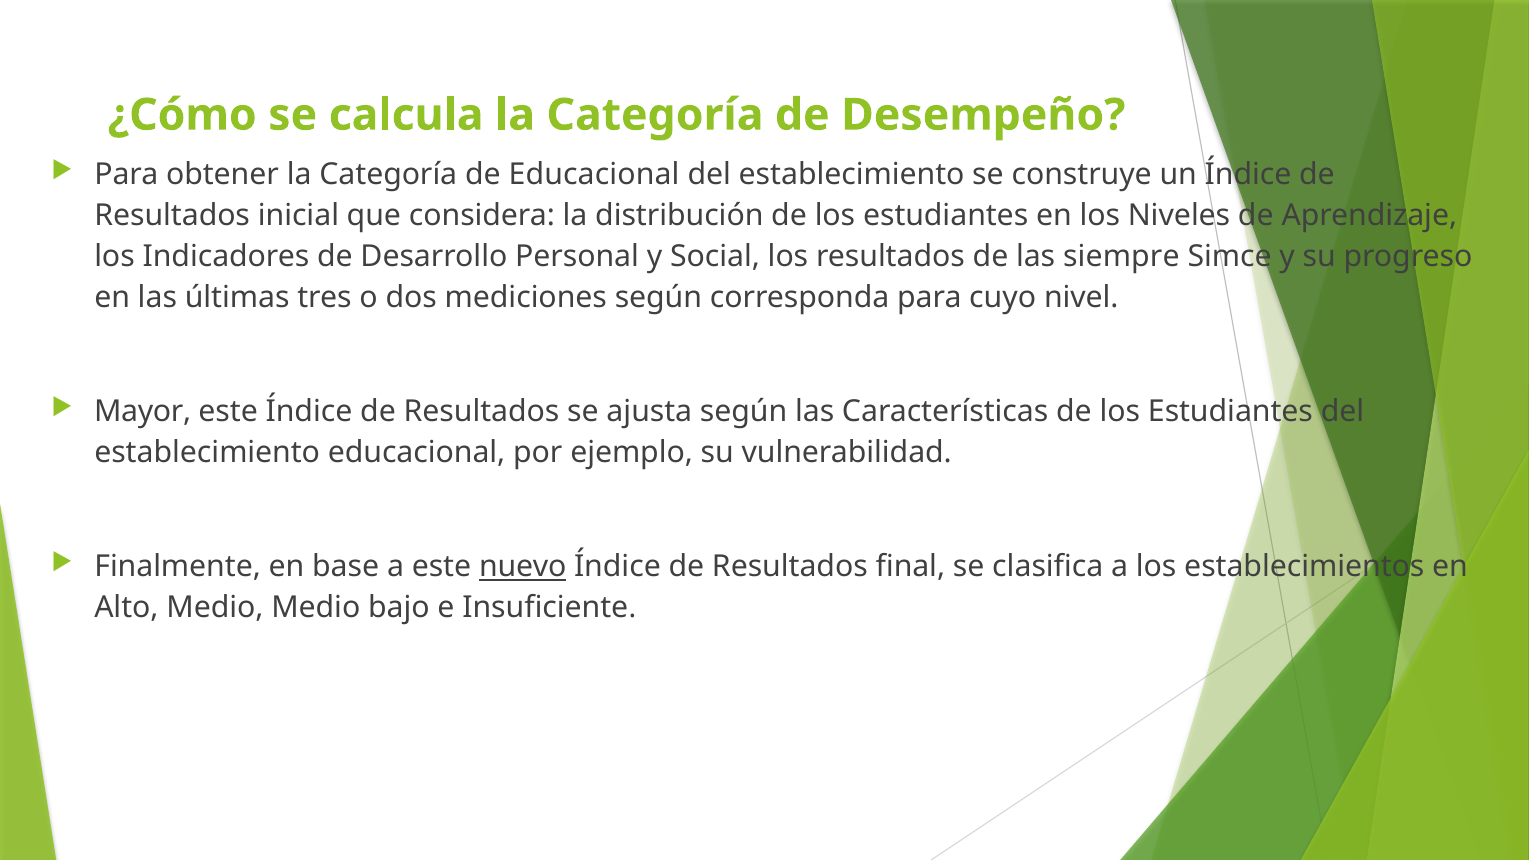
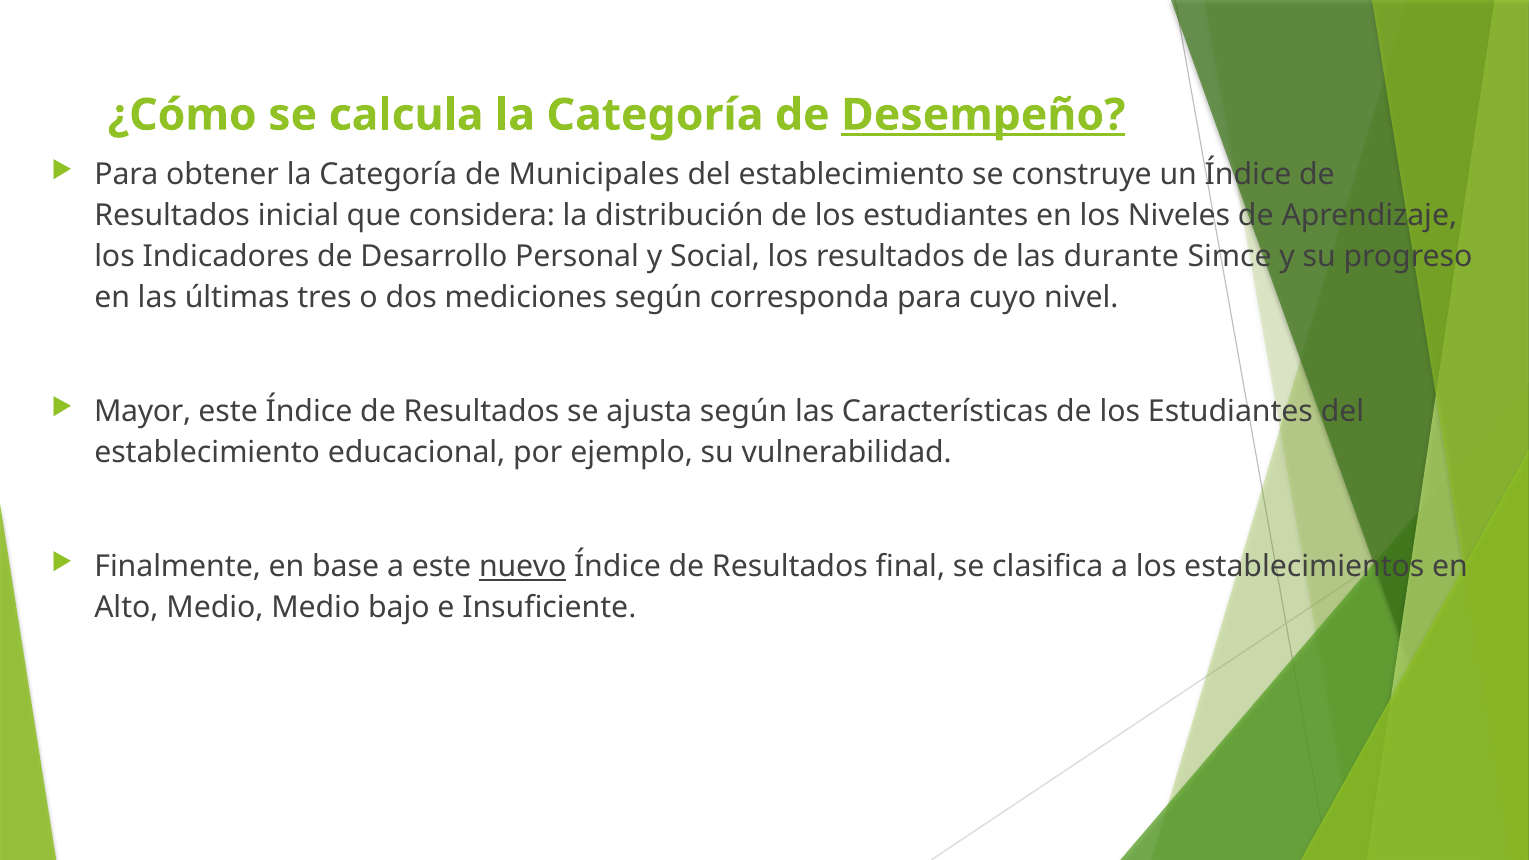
Desempeño underline: none -> present
de Educacional: Educacional -> Municipales
siempre: siempre -> durante
